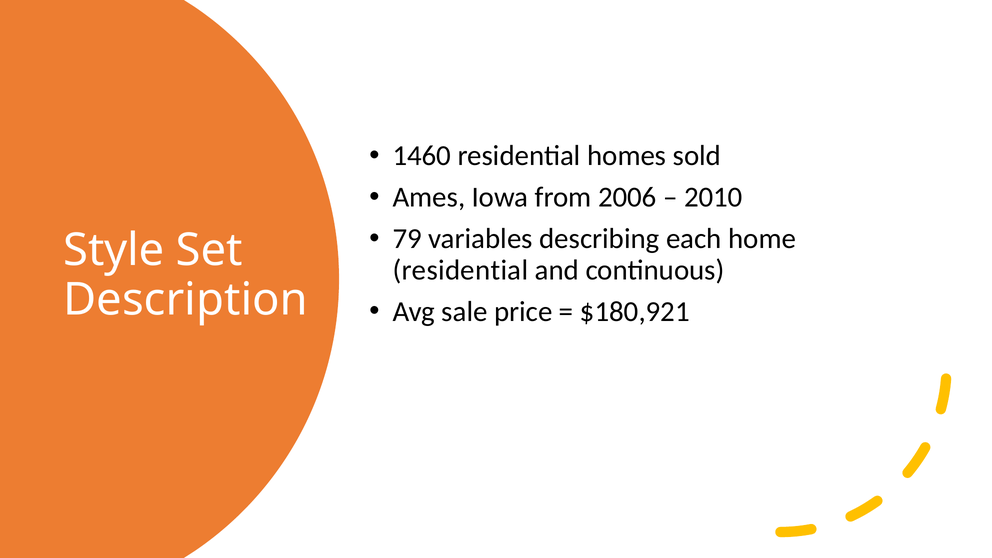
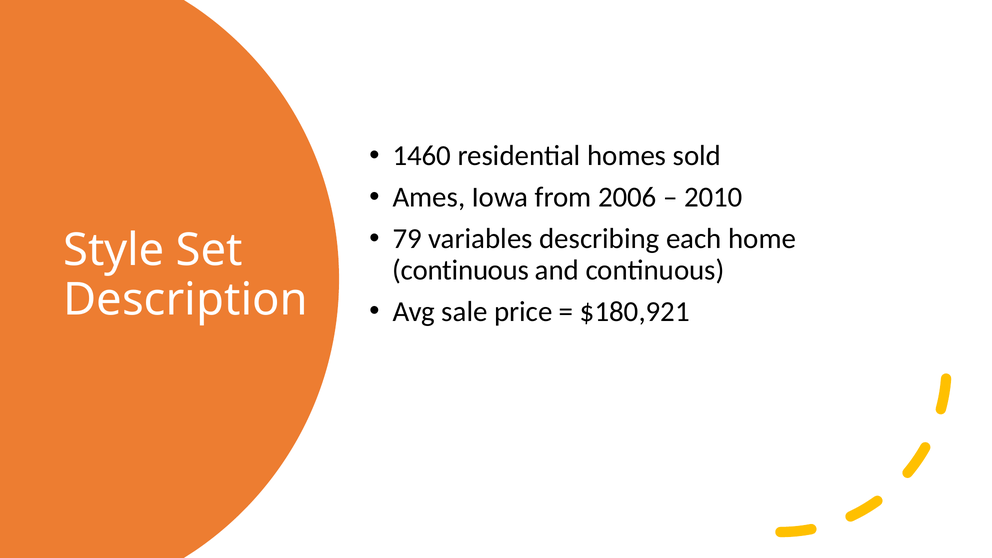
residential at (460, 270): residential -> continuous
